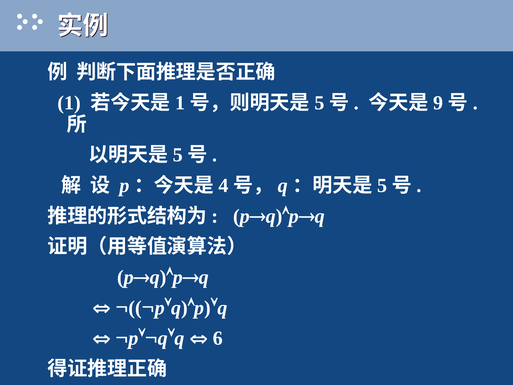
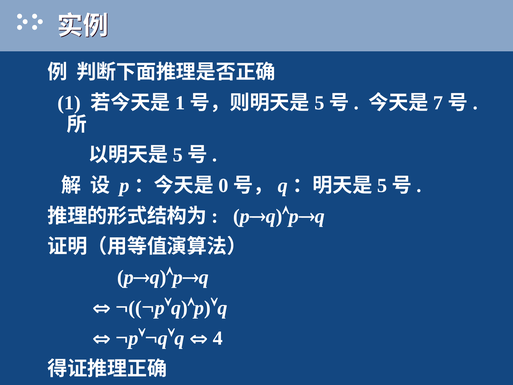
9: 9 -> 7
4: 4 -> 0
6: 6 -> 4
